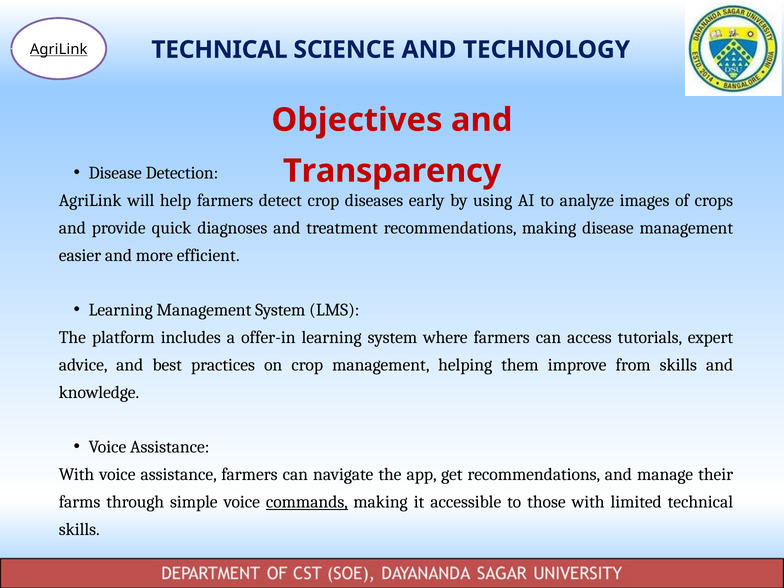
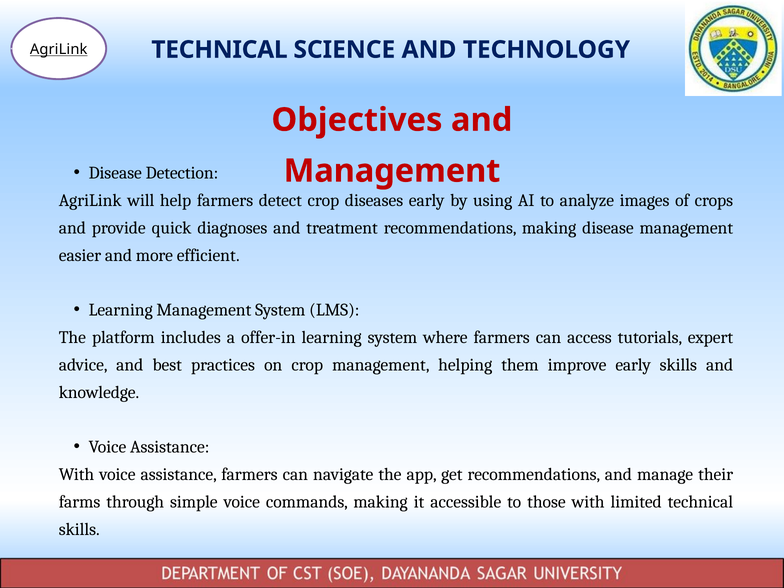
Transparency at (392, 171): Transparency -> Management
improve from: from -> early
commands underline: present -> none
